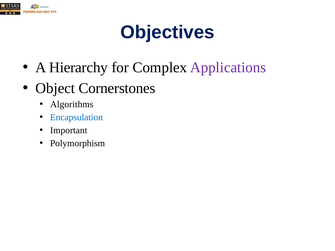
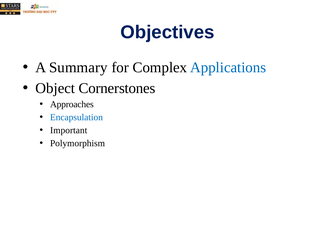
Hierarchy: Hierarchy -> Summary
Applications colour: purple -> blue
Algorithms: Algorithms -> Approaches
